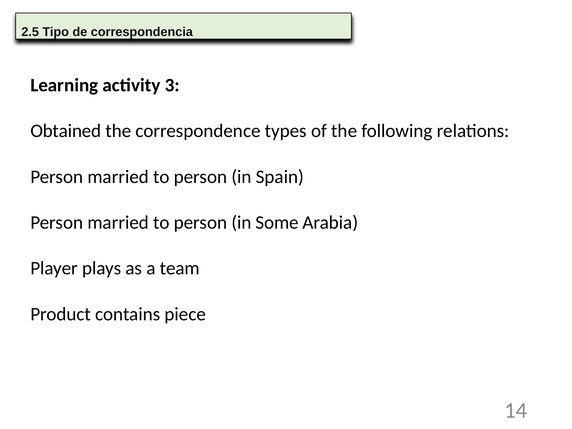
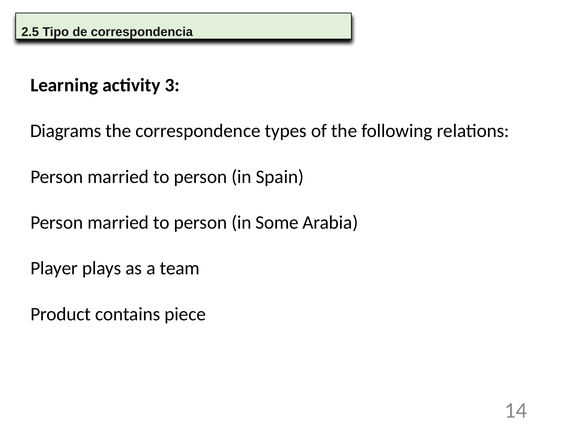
Obtained: Obtained -> Diagrams
